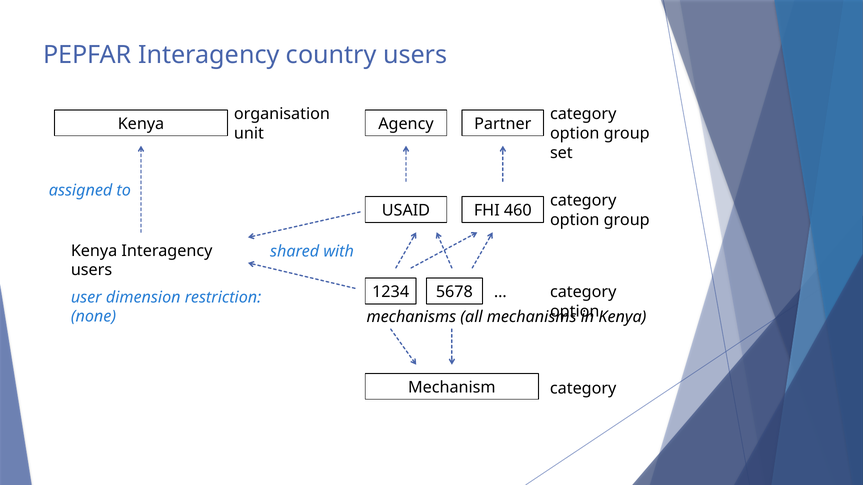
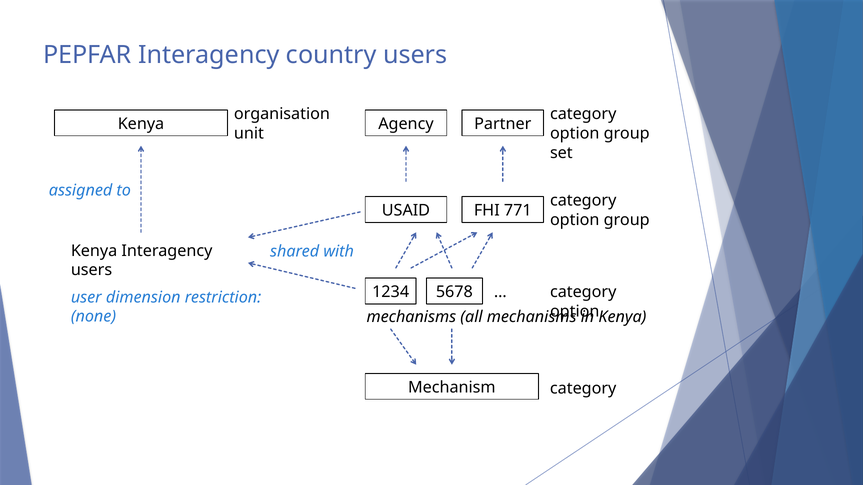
460: 460 -> 771
